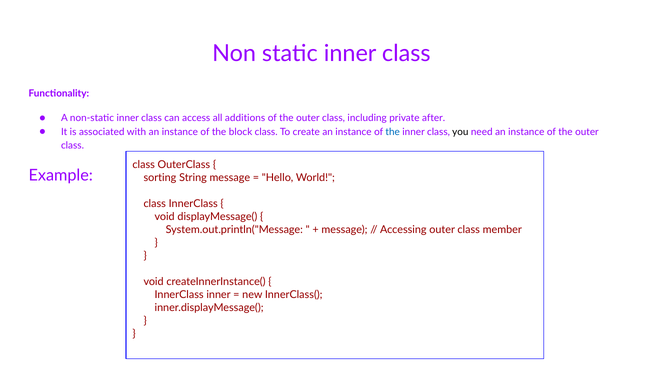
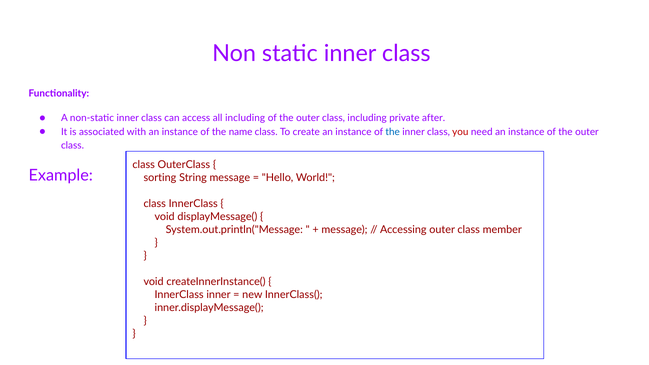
all additions: additions -> including
block: block -> name
you colour: black -> red
